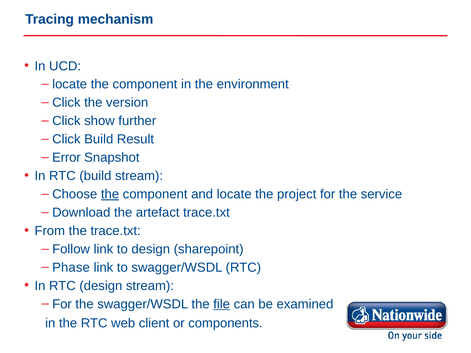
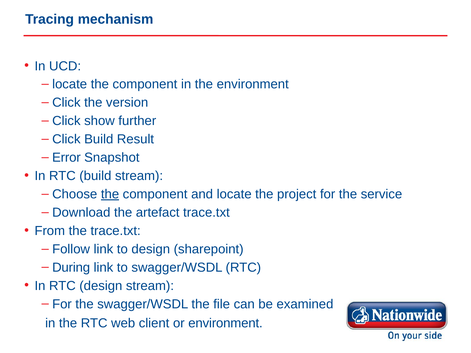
Phase: Phase -> During
file underline: present -> none
or components: components -> environment
